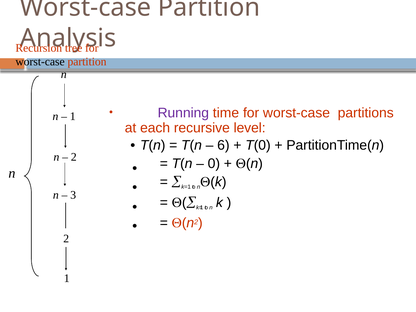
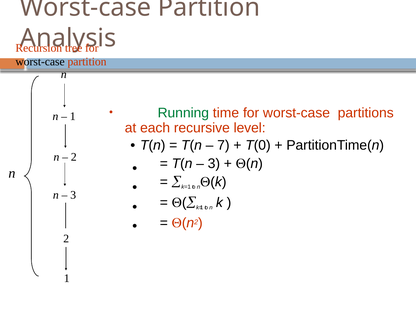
Running colour: purple -> green
6: 6 -> 7
0 at (214, 164): 0 -> 3
